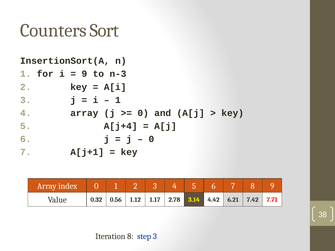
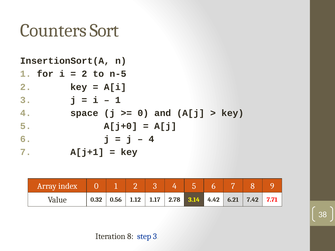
9 at (84, 74): 9 -> 2
n-3: n-3 -> n-5
4 array: array -> space
A[j+4: A[j+4 -> A[j+0
0 at (151, 139): 0 -> 4
